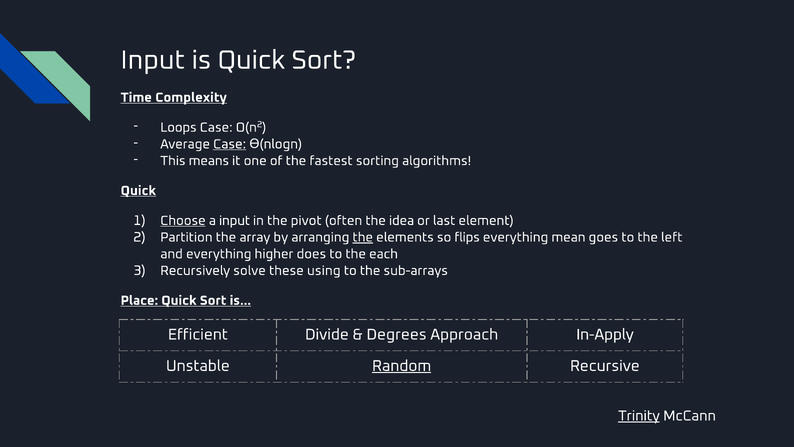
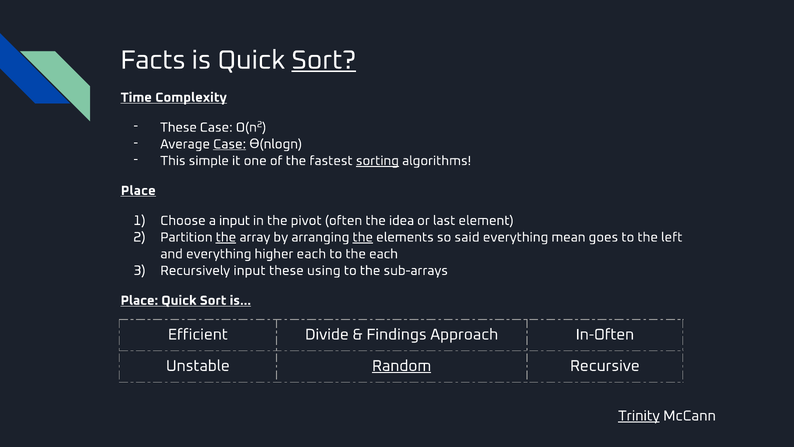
Input at (153, 60): Input -> Facts
Sort at (324, 60) underline: none -> present
Loops at (178, 127): Loops -> These
means: means -> simple
sorting underline: none -> present
Quick at (138, 190): Quick -> Place
Choose underline: present -> none
the at (226, 237) underline: none -> present
flips: flips -> said
higher does: does -> each
Recursively solve: solve -> input
Degrees: Degrees -> Findings
In-Apply: In-Apply -> In-Often
